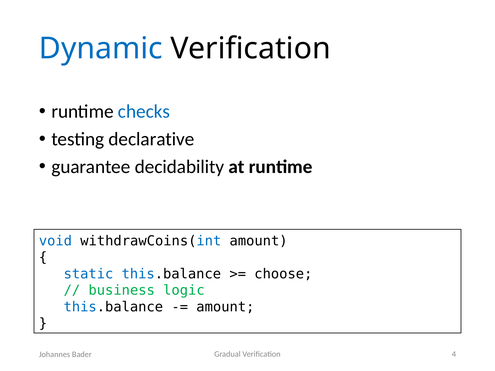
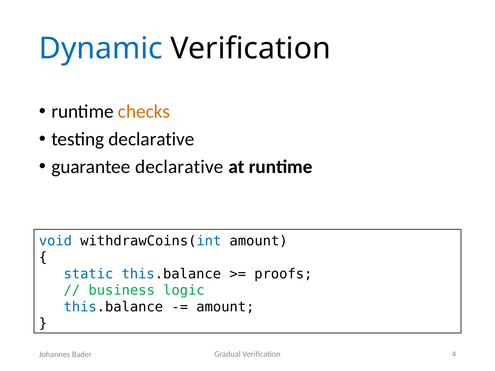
checks colour: blue -> orange
guarantee decidability: decidability -> declarative
choose: choose -> proofs
